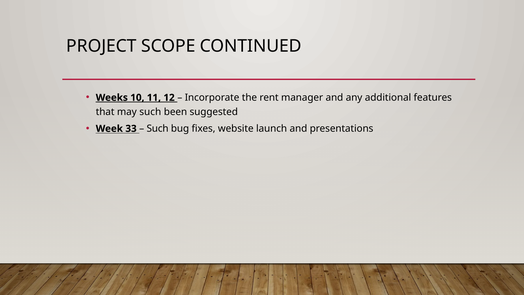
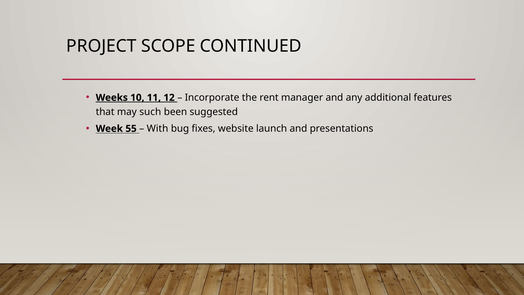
33: 33 -> 55
Such at (158, 129): Such -> With
